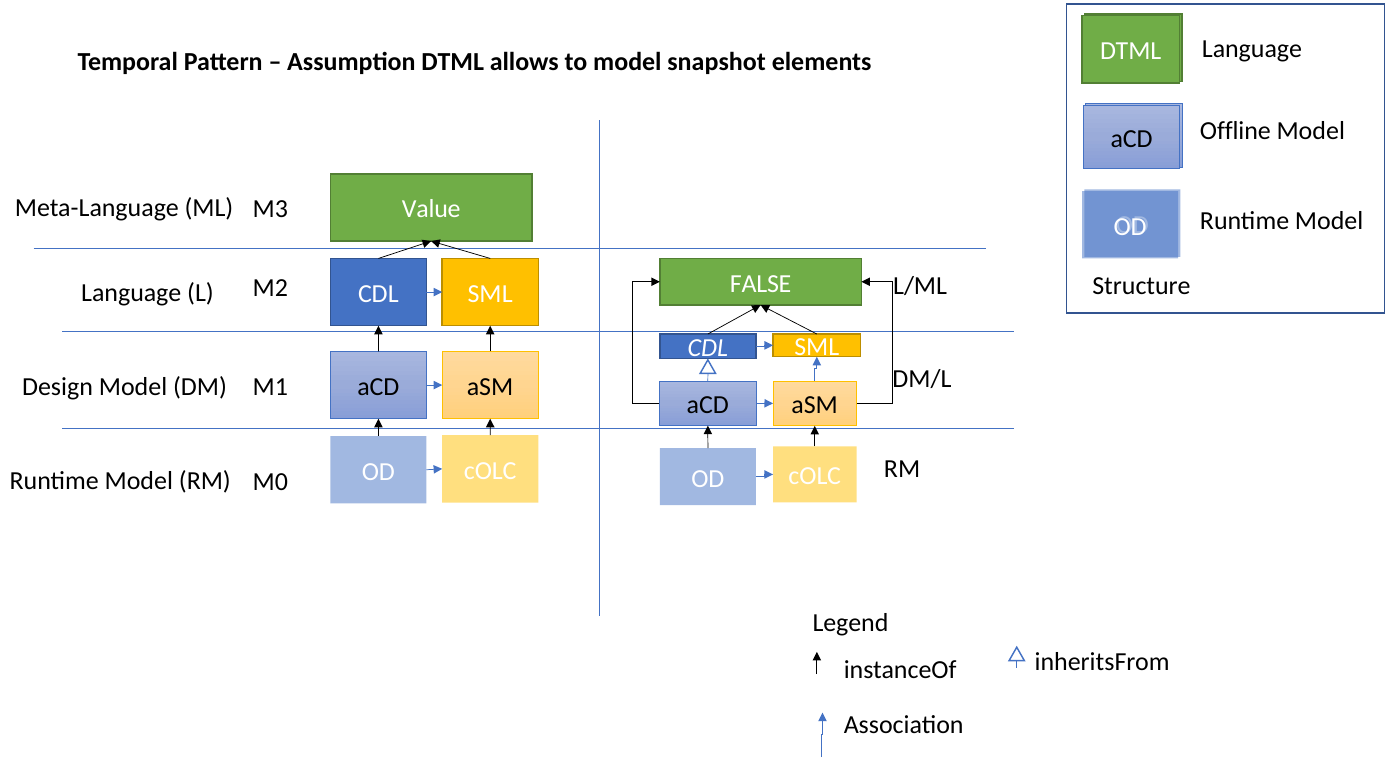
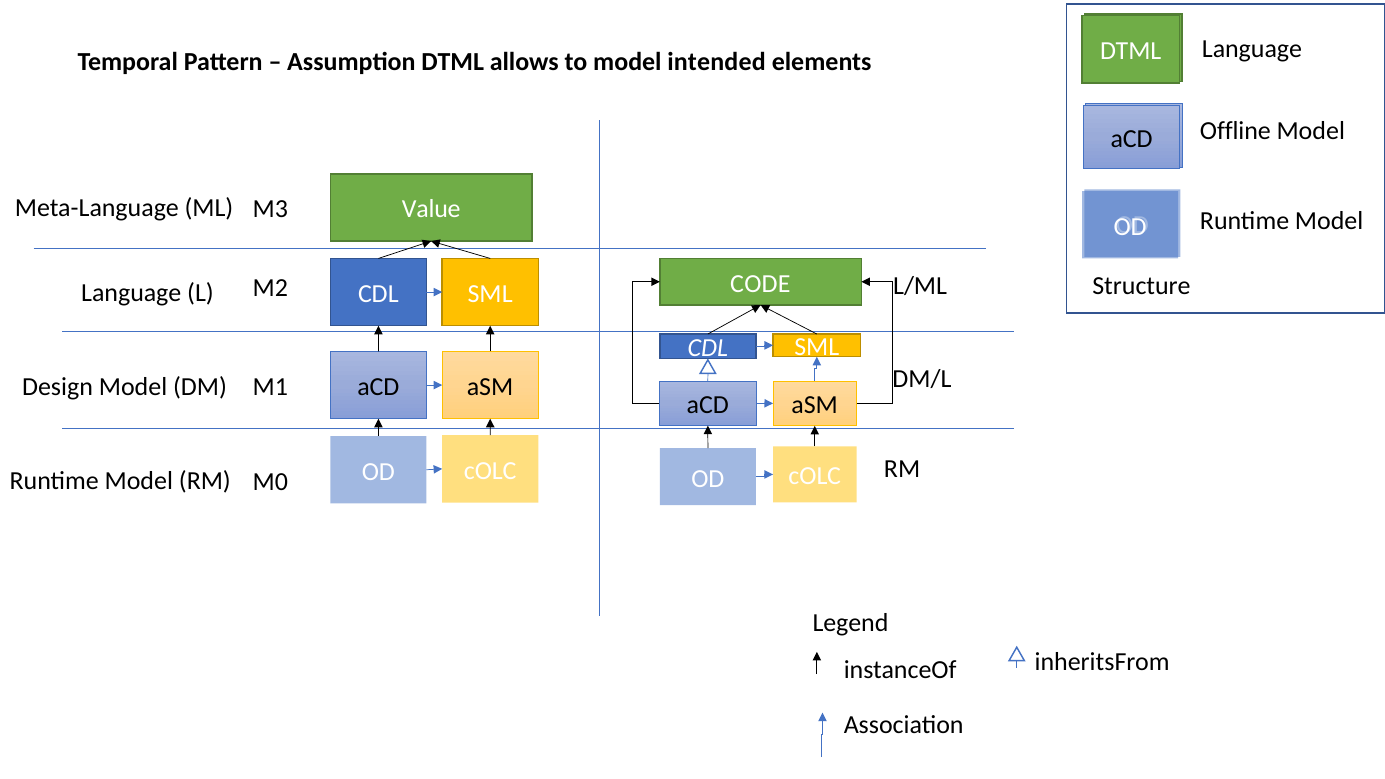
snapshot: snapshot -> intended
FALSE: FALSE -> CODE
